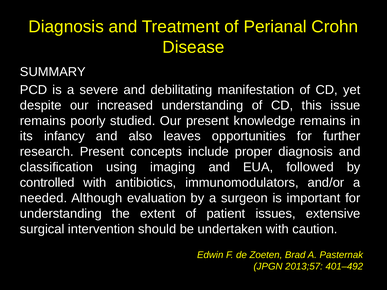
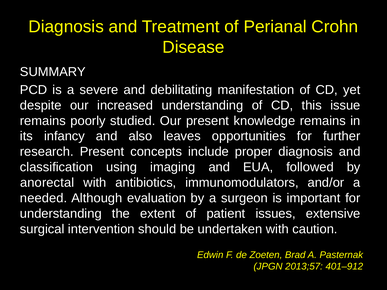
controlled: controlled -> anorectal
401–492: 401–492 -> 401–912
